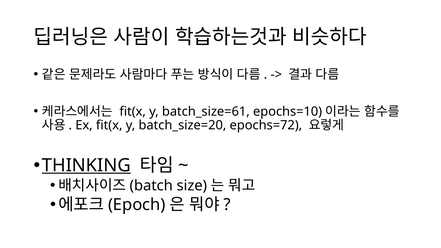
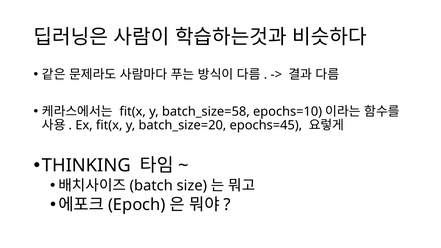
batch_size=61: batch_size=61 -> batch_size=58
epochs=72: epochs=72 -> epochs=45
THINKING underline: present -> none
